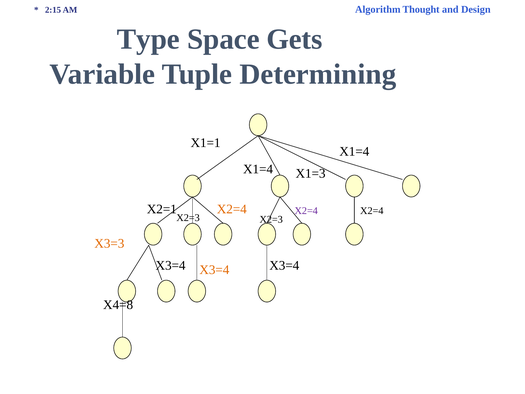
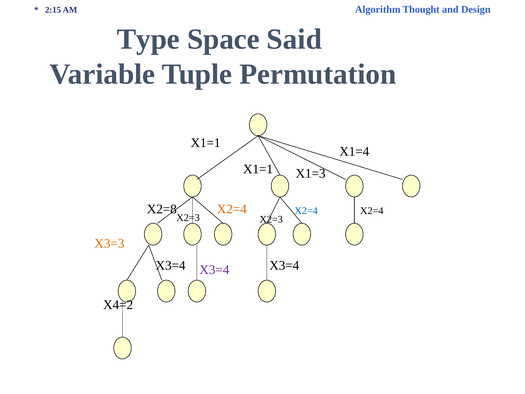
Gets: Gets -> Said
Determining: Determining -> Permutation
X1=4 at (258, 169): X1=4 -> X1=1
X2=1: X2=1 -> X2=8
X2=4 at (306, 211) colour: purple -> blue
X3=4 at (214, 270) colour: orange -> purple
X4=8: X4=8 -> X4=2
